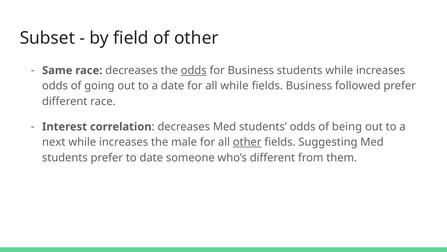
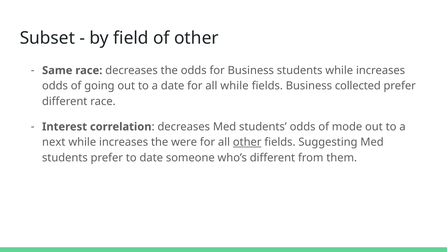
odds at (194, 70) underline: present -> none
followed: followed -> collected
being: being -> mode
male: male -> were
